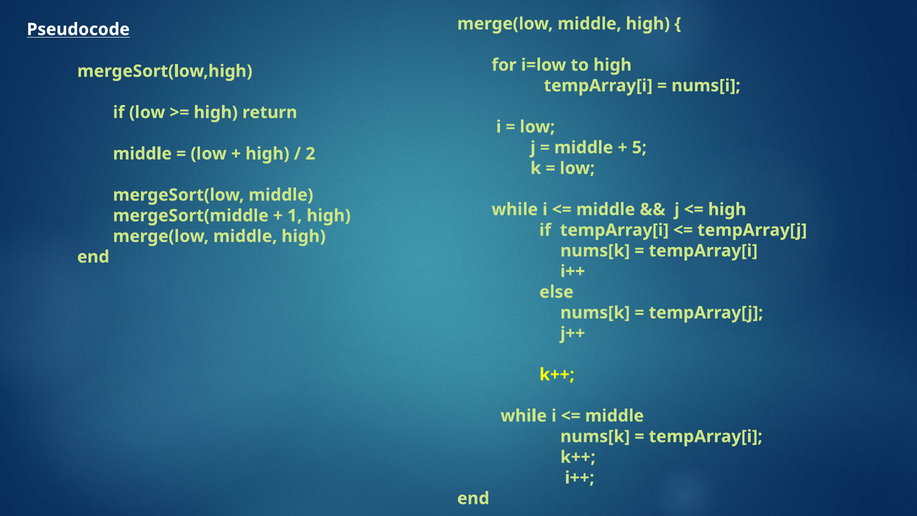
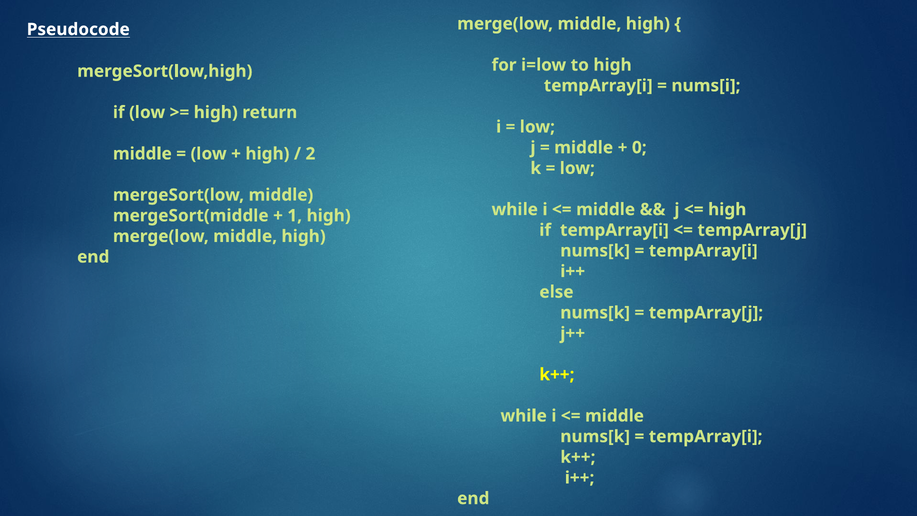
5: 5 -> 0
